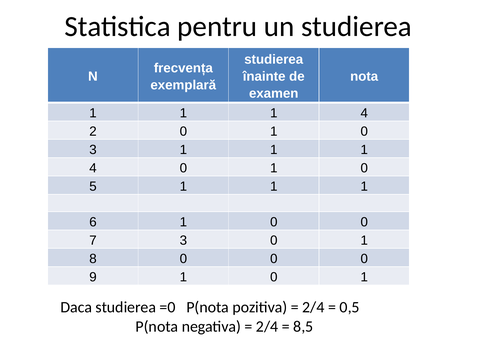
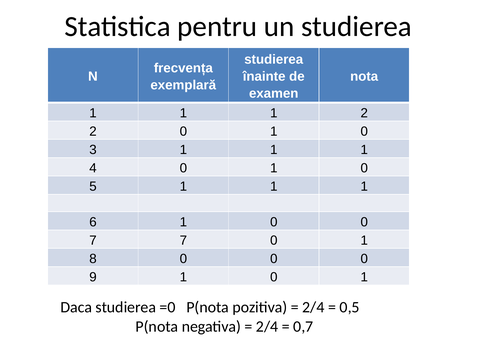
4 at (364, 113): 4 -> 2
7 3: 3 -> 7
8,5: 8,5 -> 0,7
